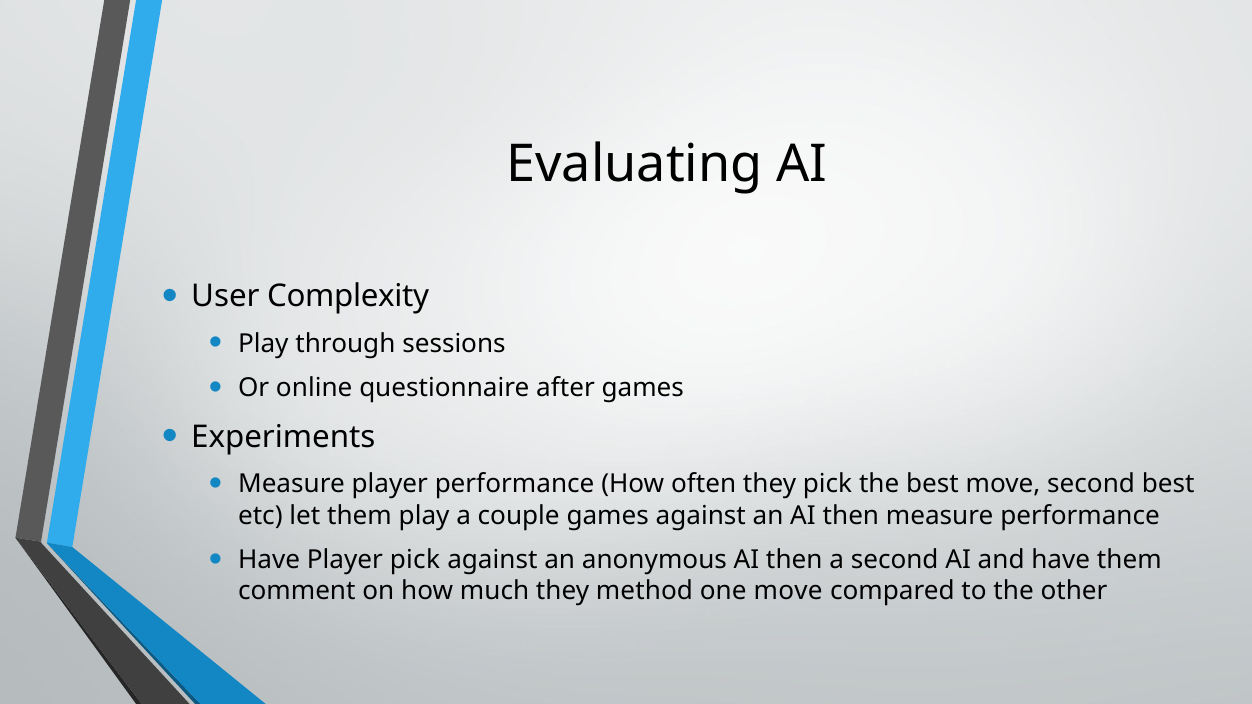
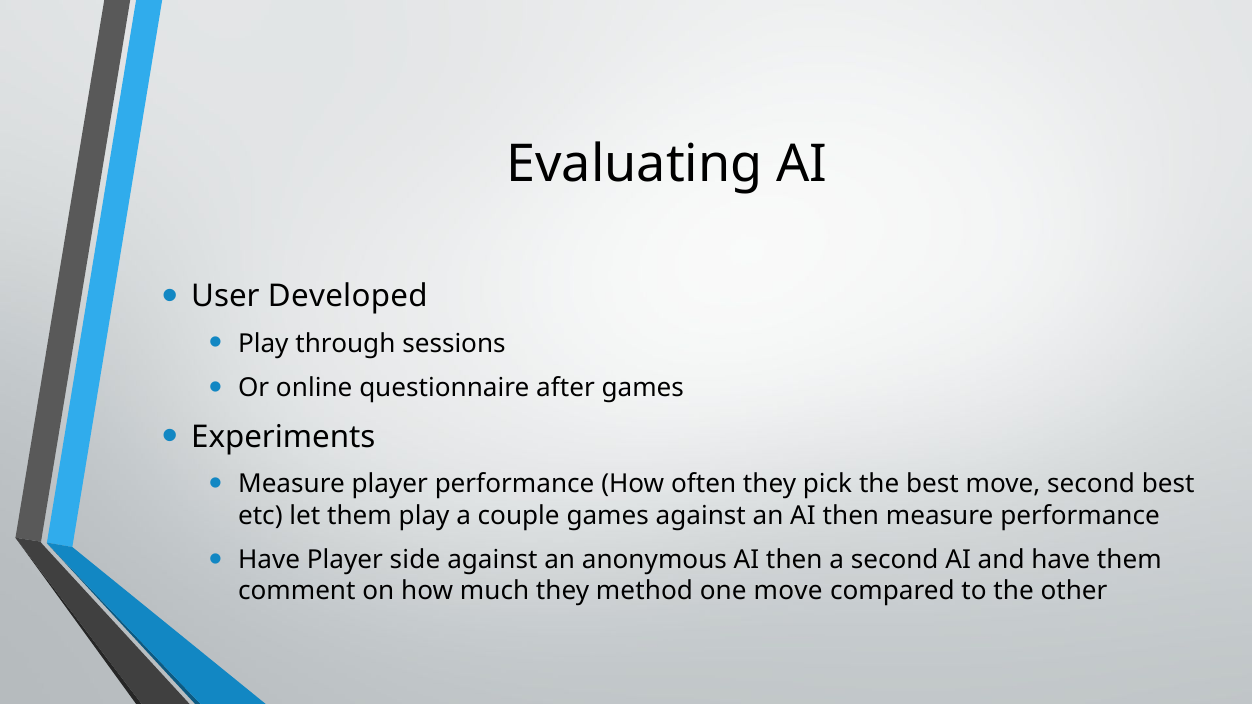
Complexity: Complexity -> Developed
Player pick: pick -> side
